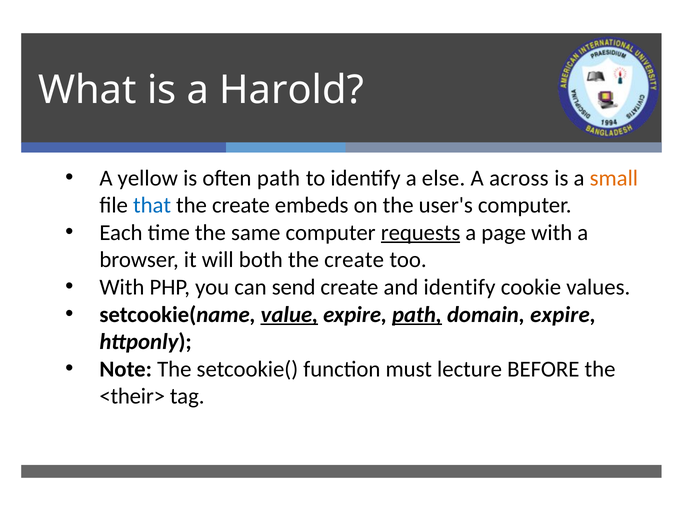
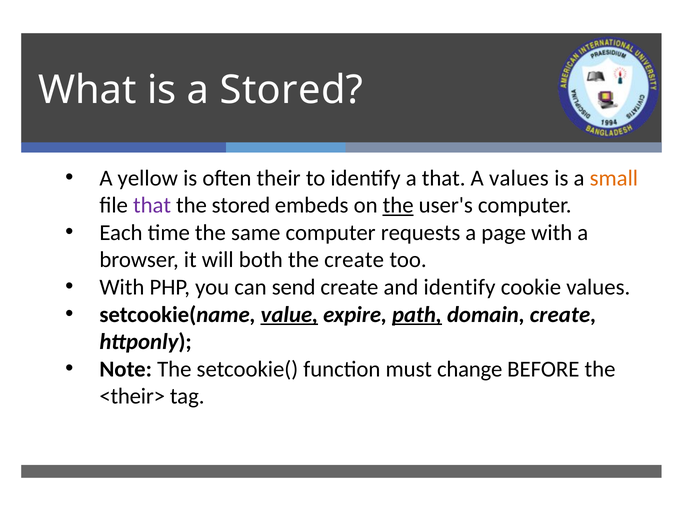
a Harold: Harold -> Stored
often path: path -> their
a else: else -> that
A across: across -> values
that at (152, 205) colour: blue -> purple
create at (241, 205): create -> stored
the at (398, 205) underline: none -> present
requests underline: present -> none
domain expire: expire -> create
lecture: lecture -> change
